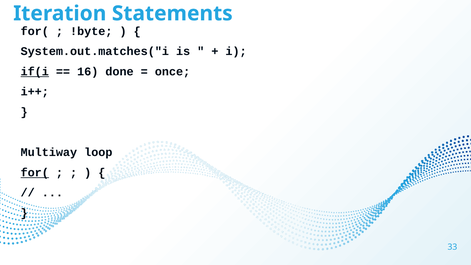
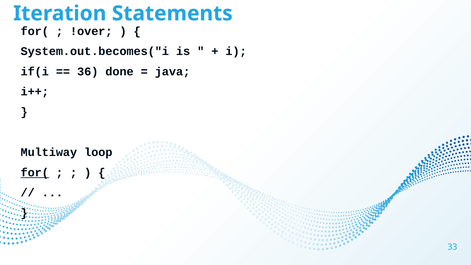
!byte: !byte -> !over
System.out.matches("i: System.out.matches("i -> System.out.becomes("i
if(i underline: present -> none
16: 16 -> 36
once: once -> java
